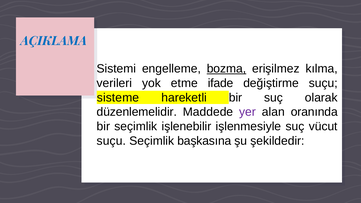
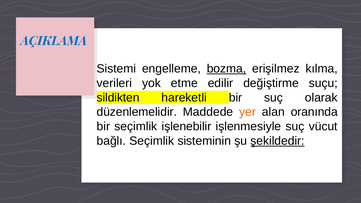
ifade: ifade -> edilir
sisteme: sisteme -> sildikten
yer colour: purple -> orange
suçu at (111, 141): suçu -> bağlı
başkasına: başkasına -> sisteminin
şekildedir underline: none -> present
